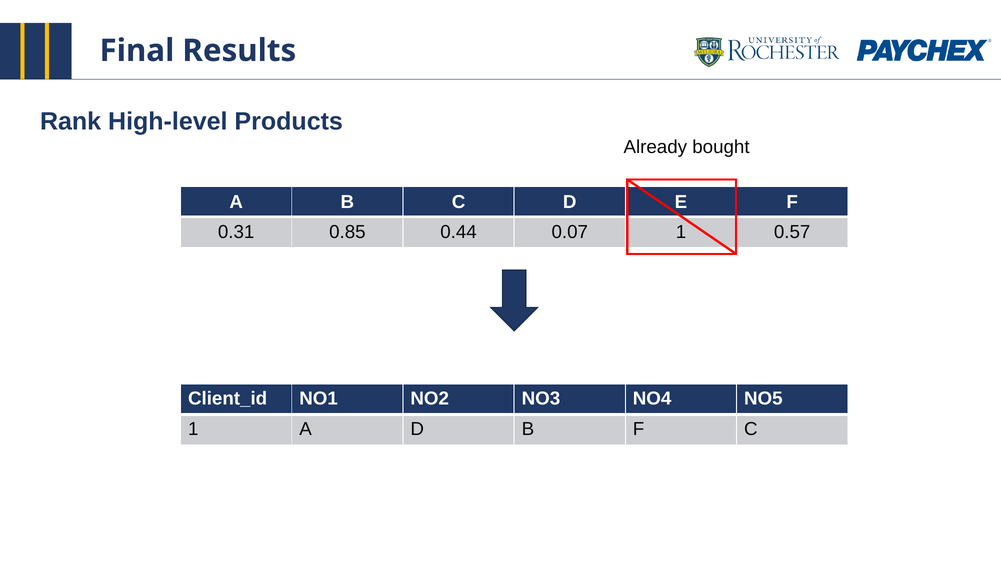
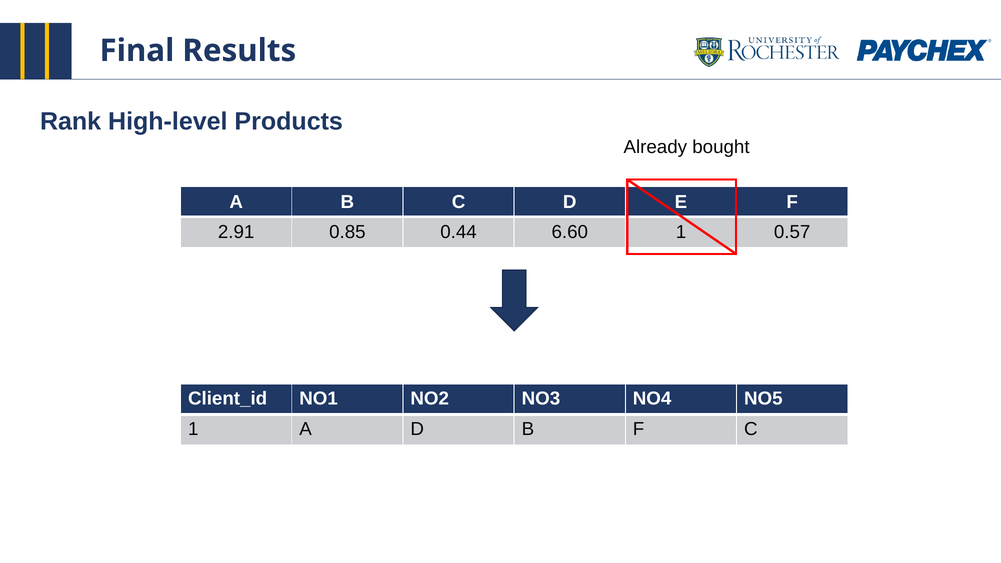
0.31: 0.31 -> 2.91
0.07: 0.07 -> 6.60
